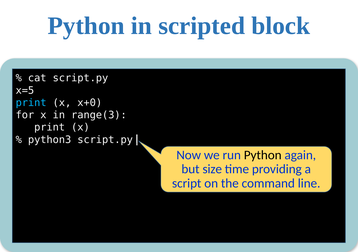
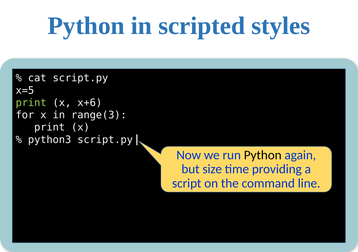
block: block -> styles
print at (31, 103) colour: light blue -> light green
x+0: x+0 -> x+6
